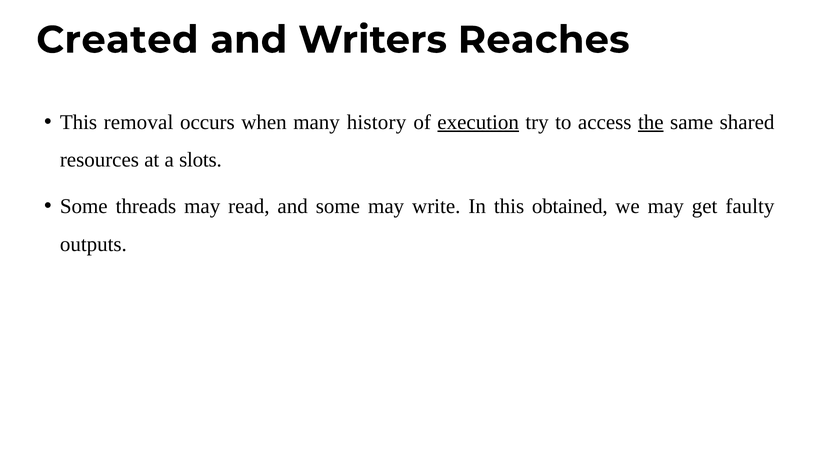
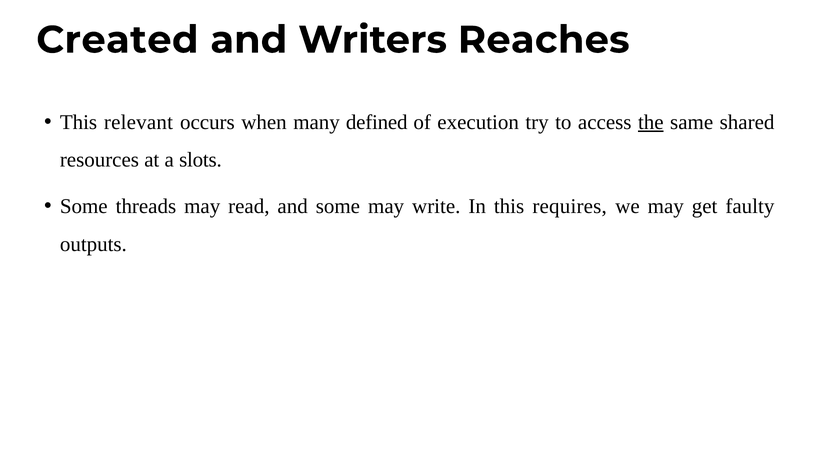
removal: removal -> relevant
history: history -> defined
execution underline: present -> none
obtained: obtained -> requires
